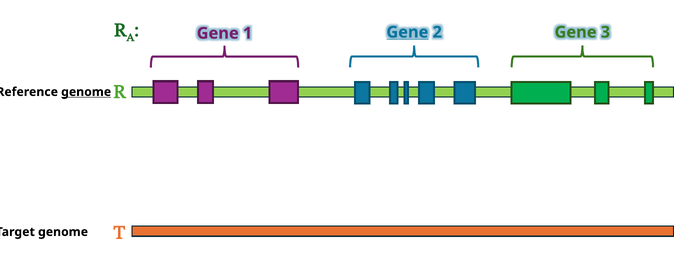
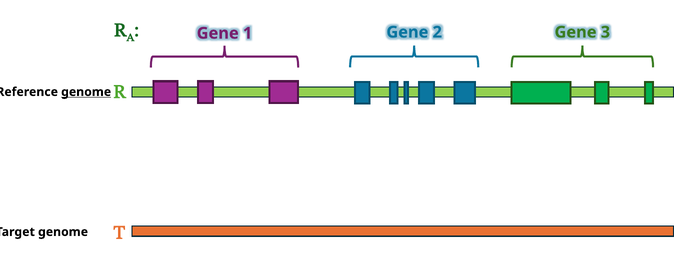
Gene at (407, 32) underline: present -> none
